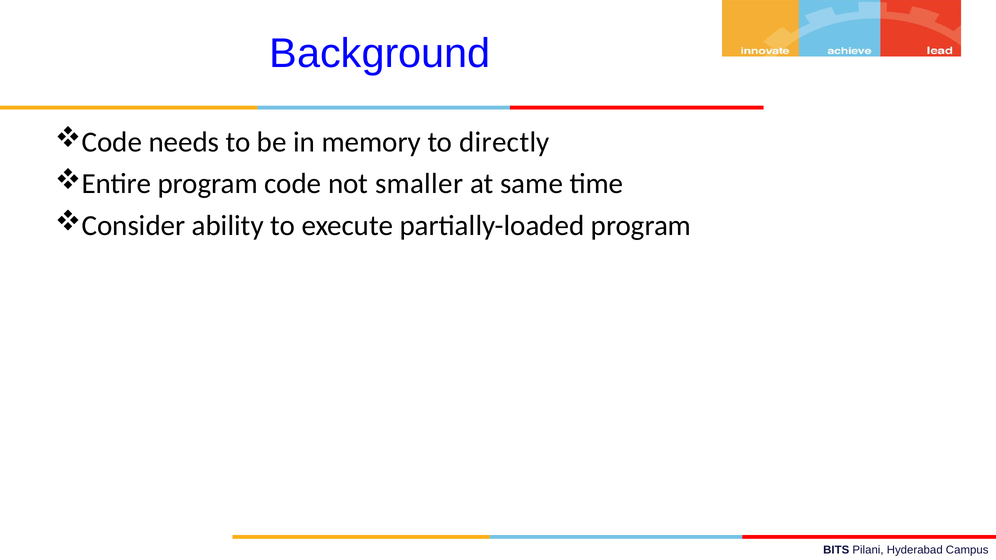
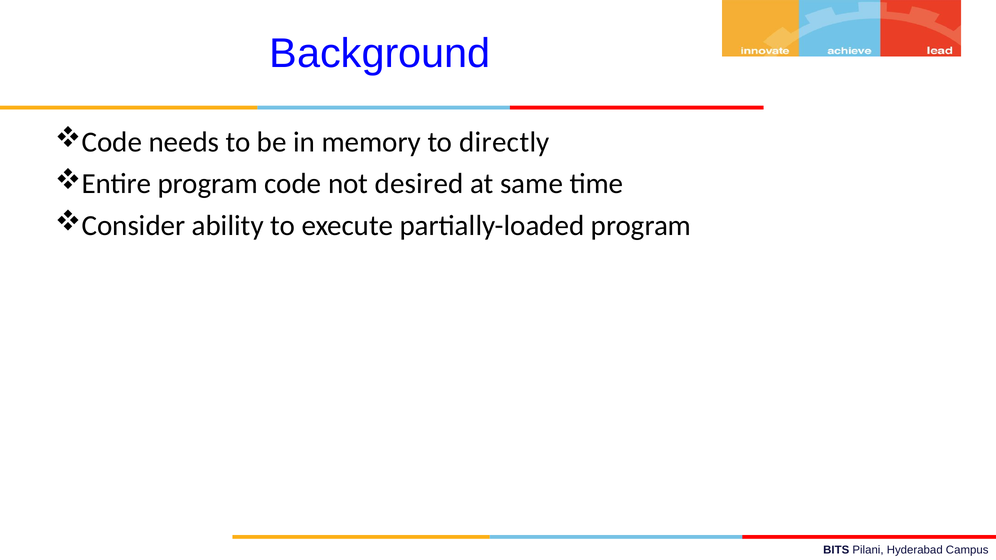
smaller: smaller -> desired
